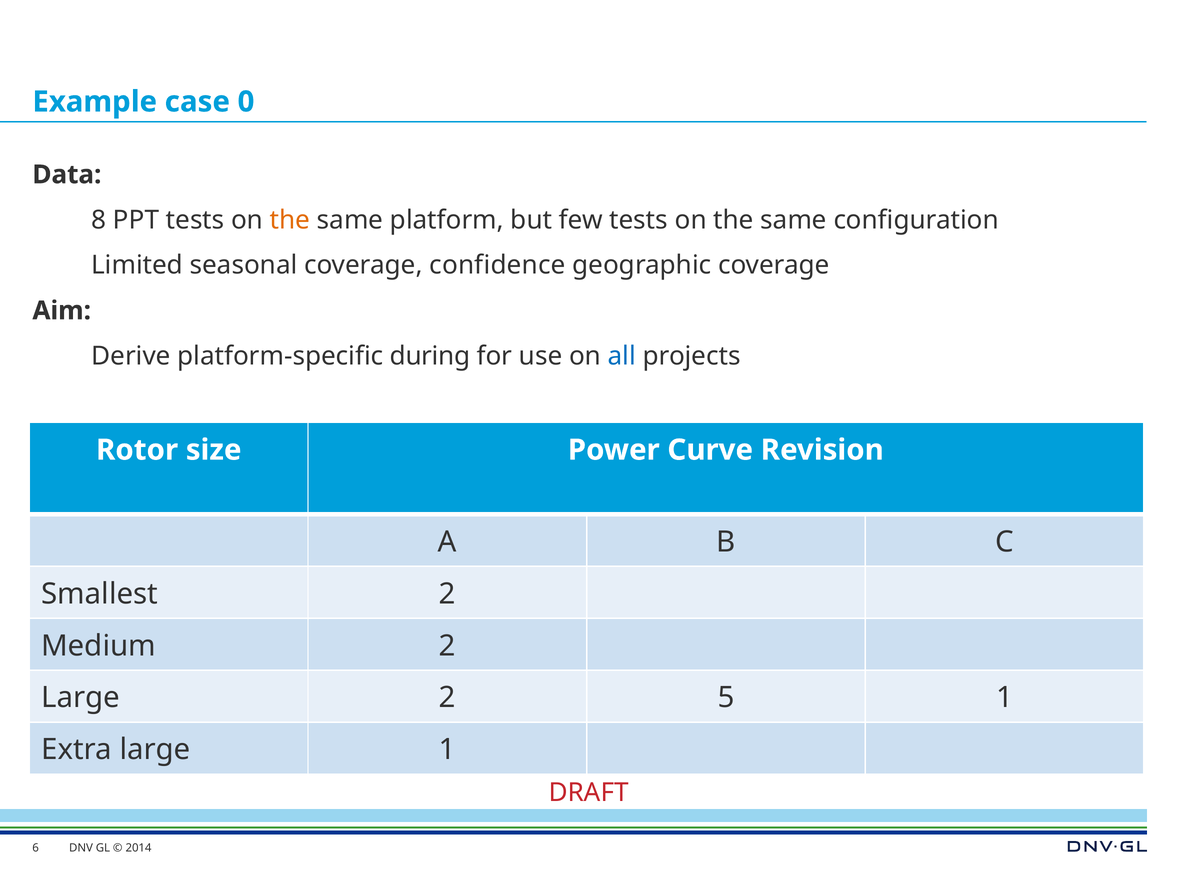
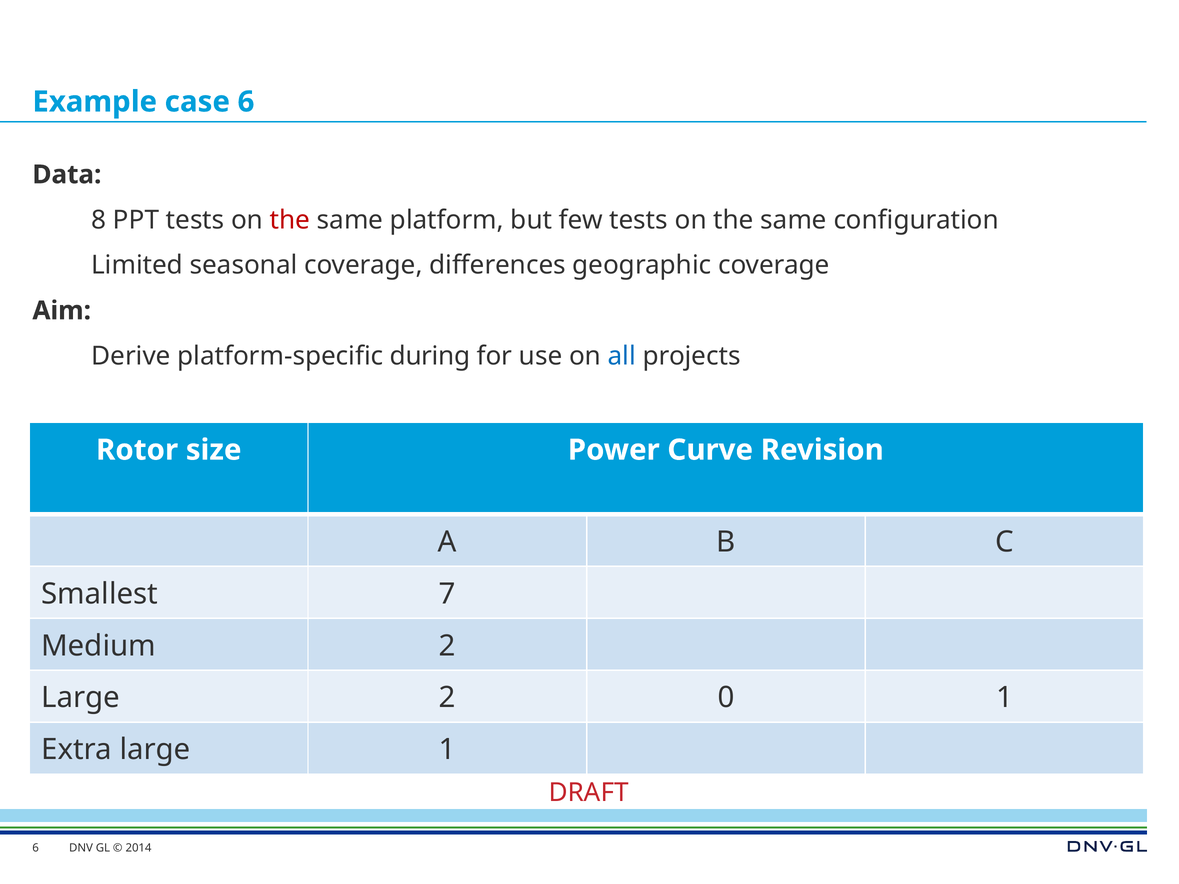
case 0: 0 -> 6
the at (290, 220) colour: orange -> red
confidence: confidence -> differences
Smallest 2: 2 -> 7
5: 5 -> 0
